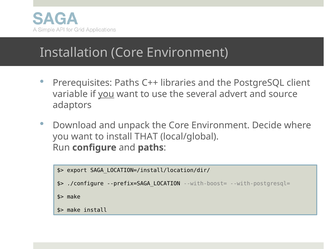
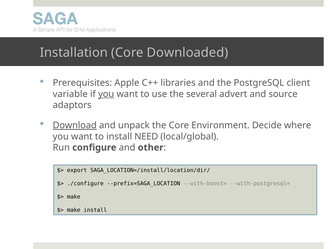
Installation Core Environment: Environment -> Downloaded
Prerequisites Paths: Paths -> Apple
Download underline: none -> present
THAT: THAT -> NEED
and paths: paths -> other
